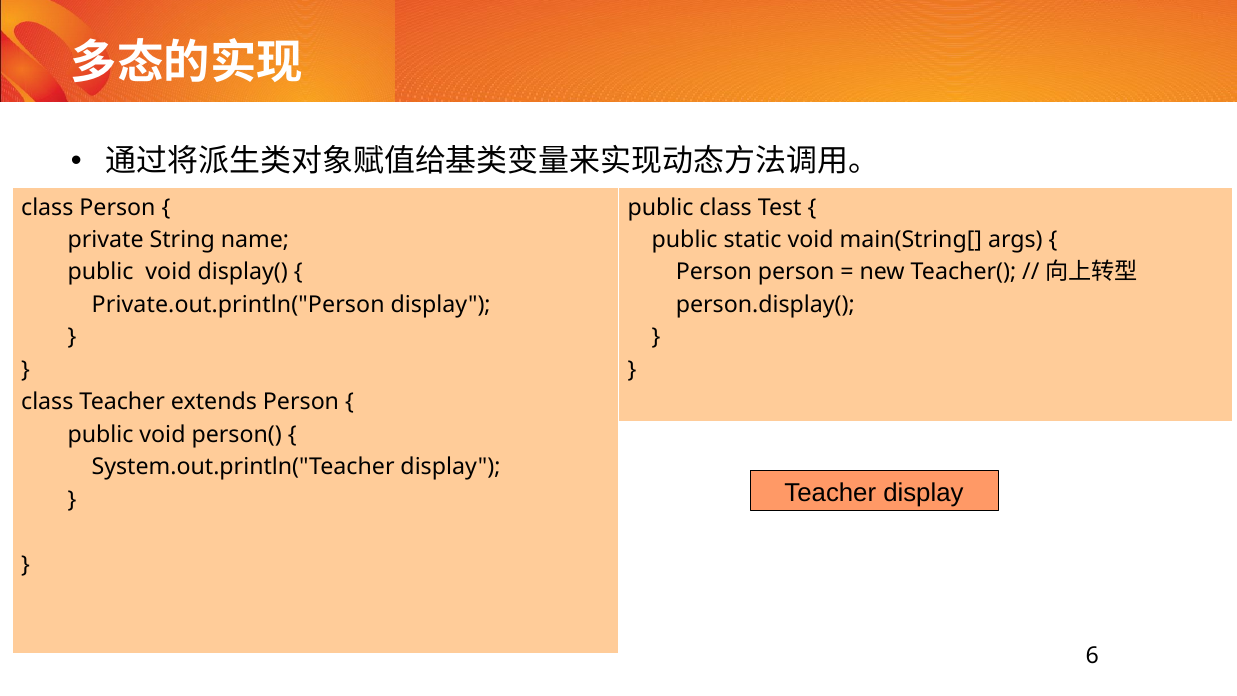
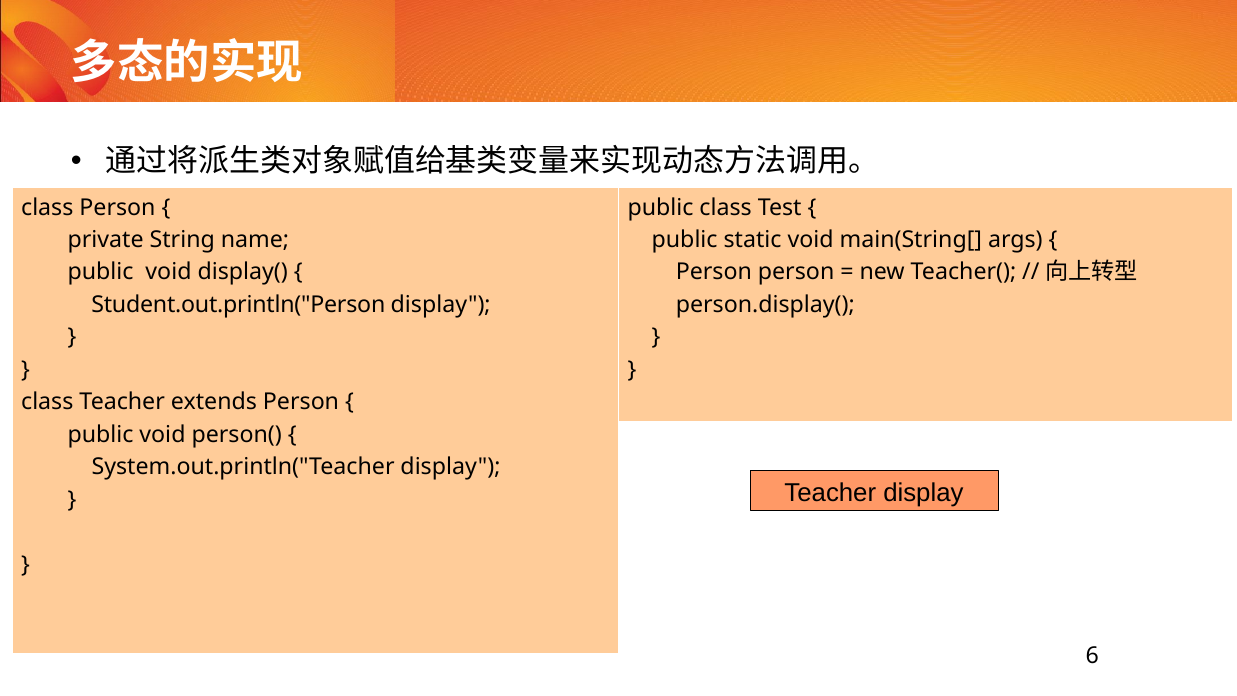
Private.out.println("Person: Private.out.println("Person -> Student.out.println("Person
